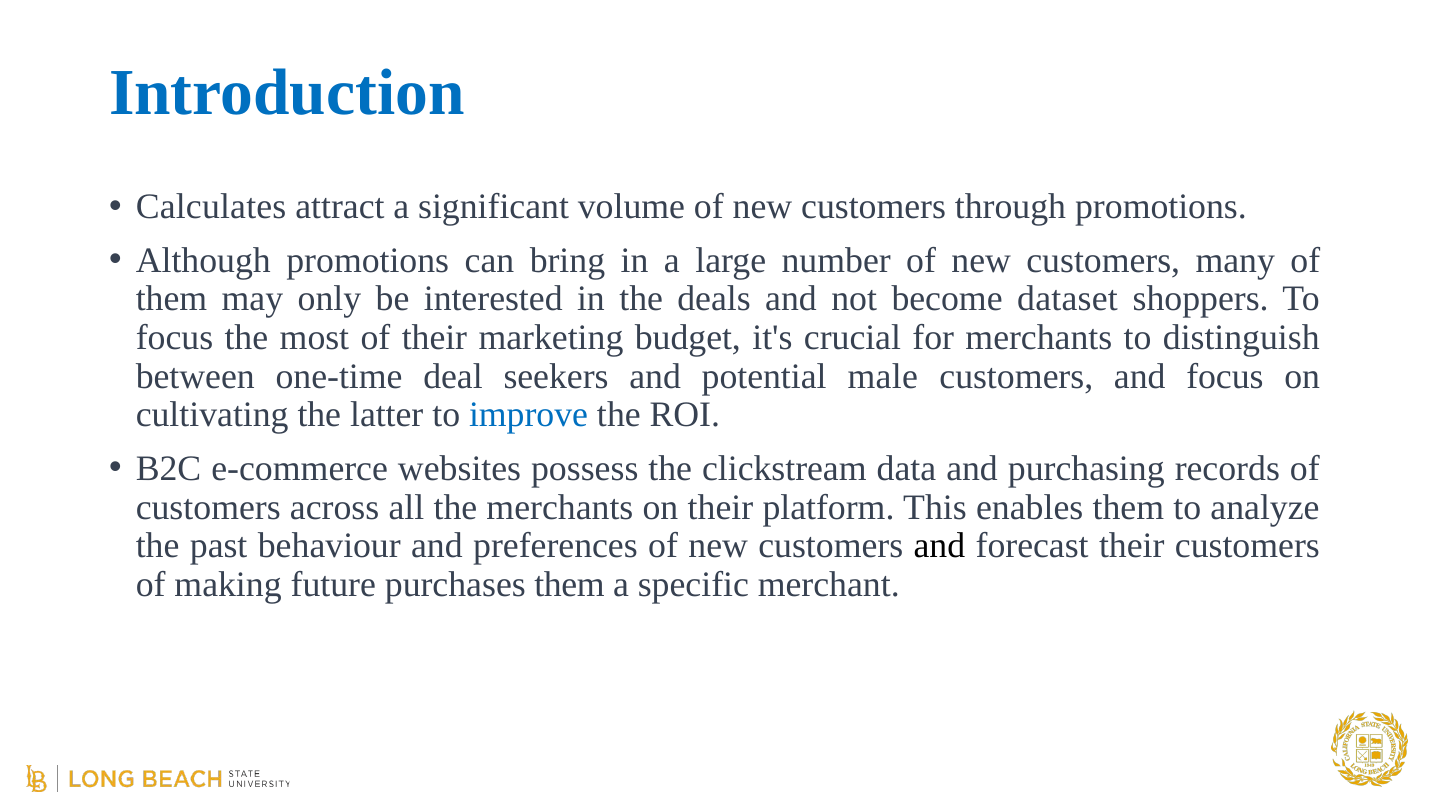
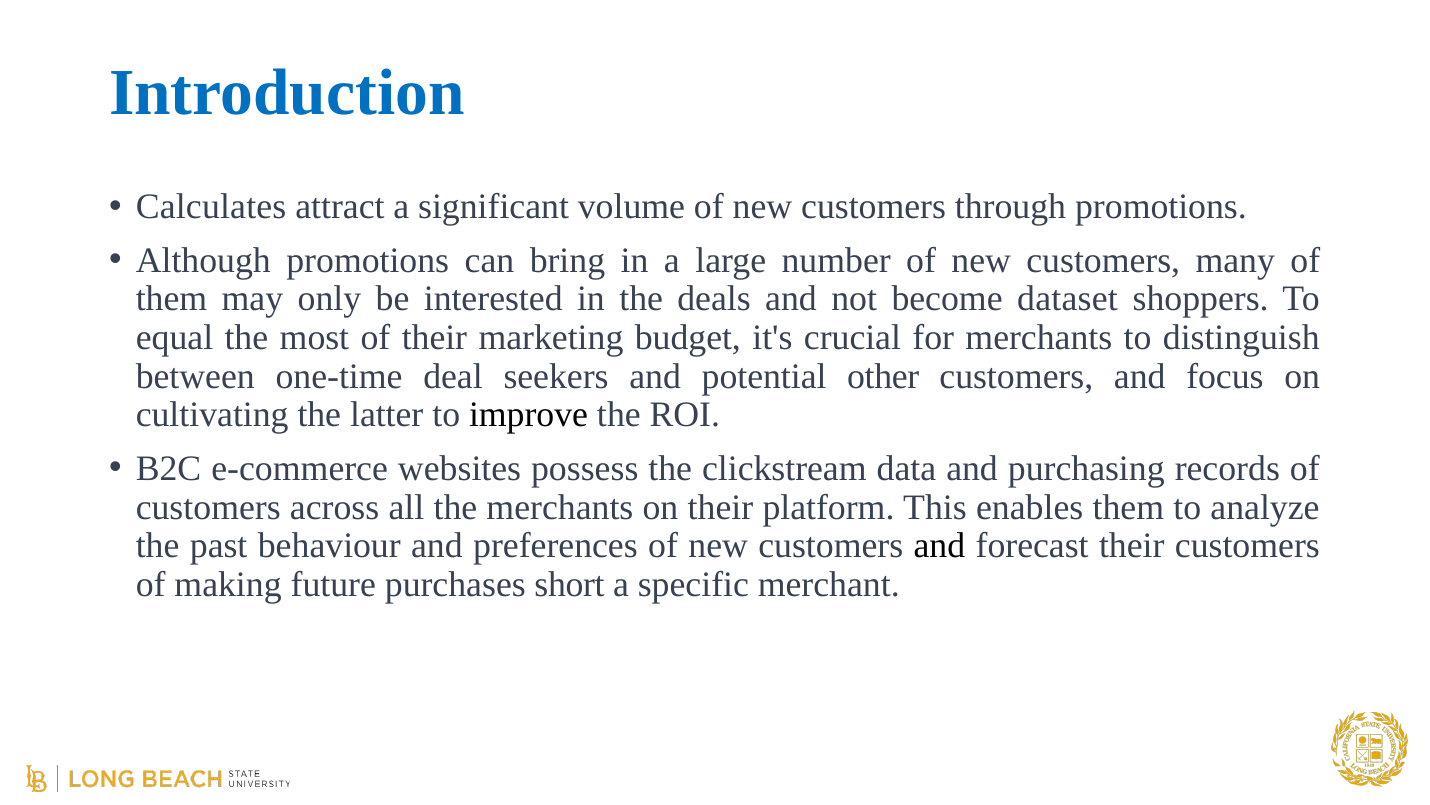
focus at (175, 338): focus -> equal
male: male -> other
improve colour: blue -> black
purchases them: them -> short
